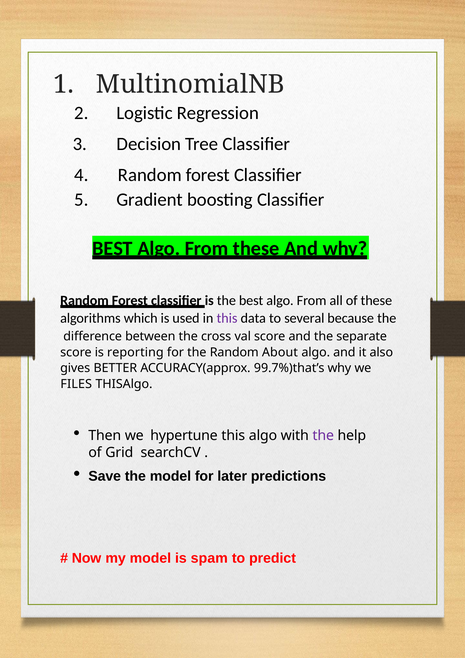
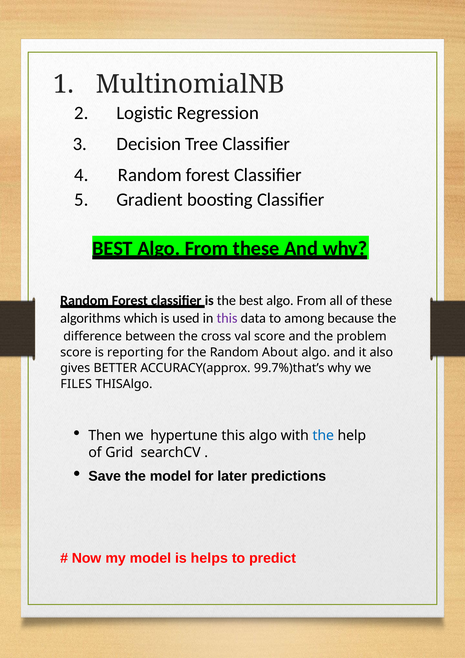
several: several -> among
separate: separate -> problem
the at (323, 436) colour: purple -> blue
spam: spam -> helps
